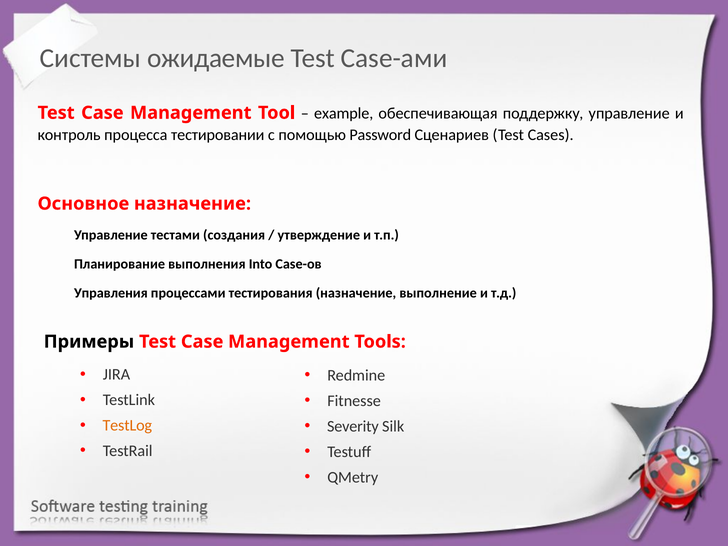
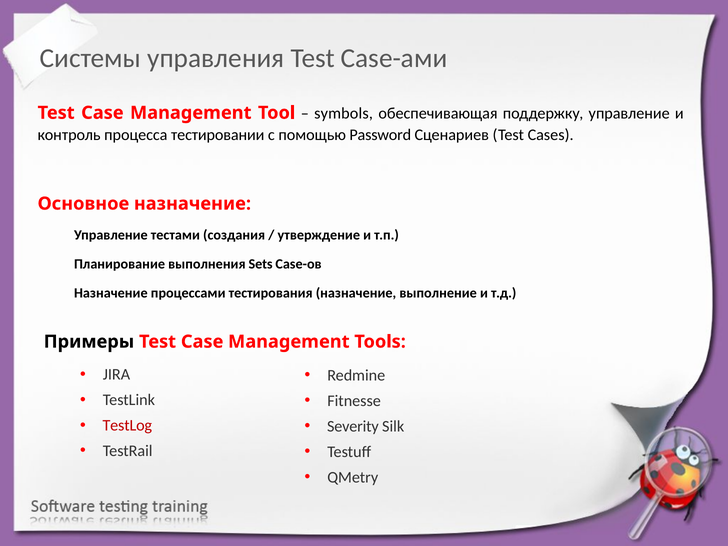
ожидаемые: ожидаемые -> управления
example: example -> symbols
Into: Into -> Sets
Управления at (111, 293): Управления -> Назначение
TestLog colour: orange -> red
